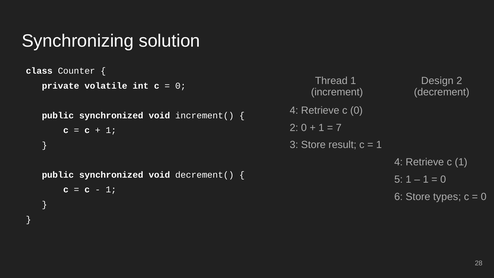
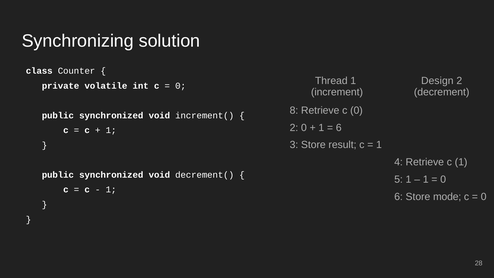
4 at (294, 110): 4 -> 8
7 at (339, 128): 7 -> 6
types: types -> mode
